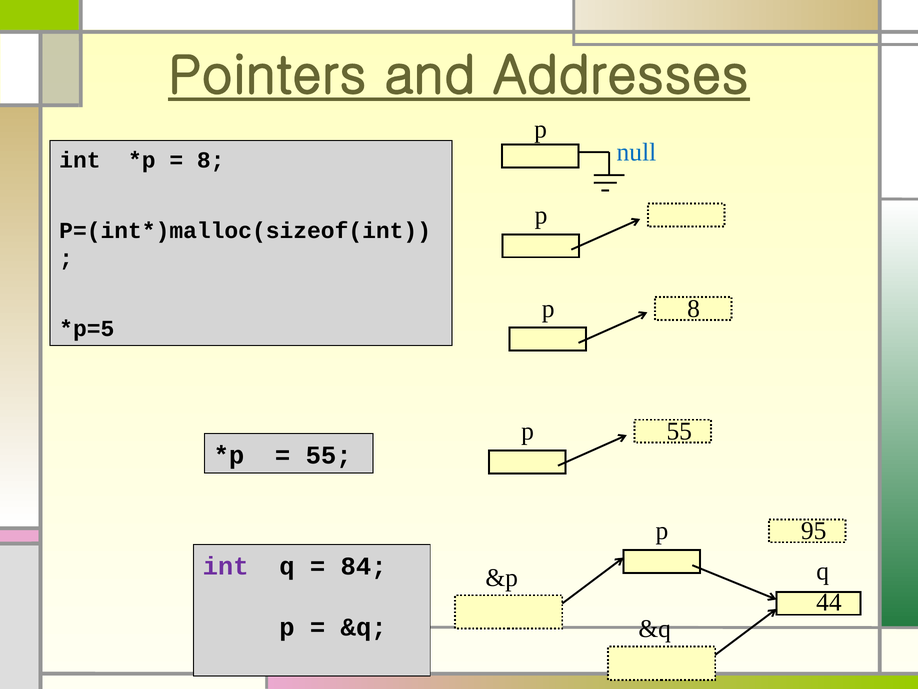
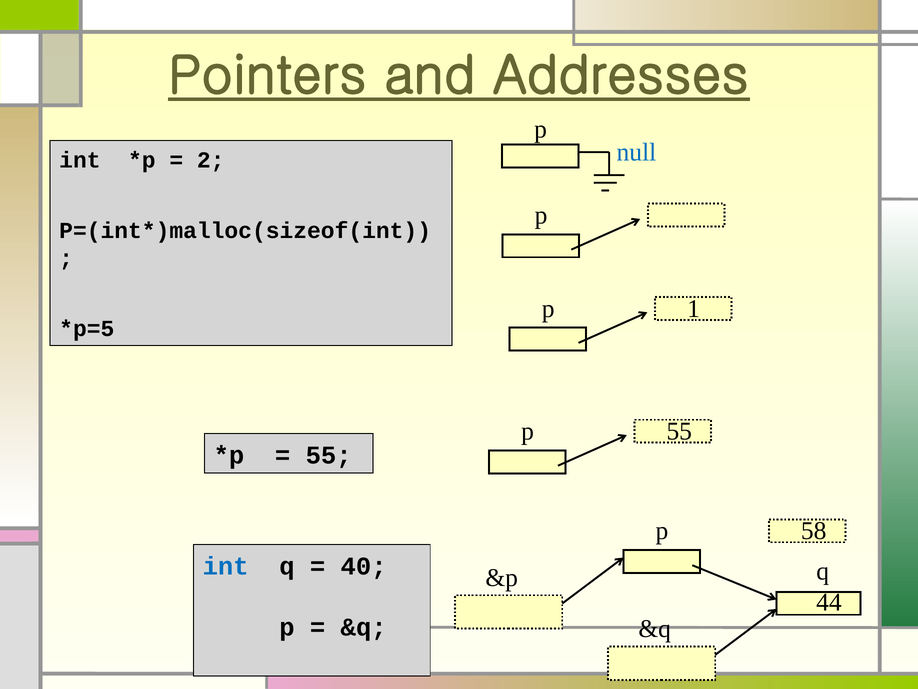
8 at (211, 160): 8 -> 2
p 8: 8 -> 1
95: 95 -> 58
int at (226, 566) colour: purple -> blue
84: 84 -> 40
